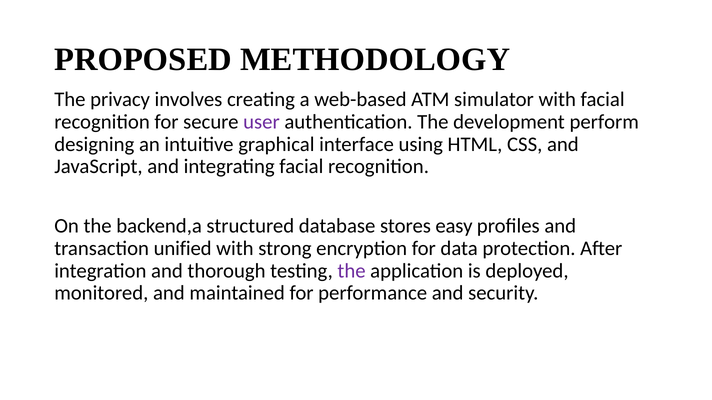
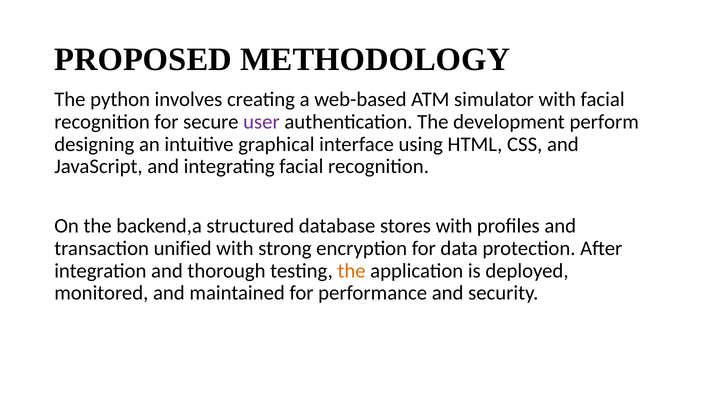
privacy: privacy -> python
stores easy: easy -> with
the at (352, 271) colour: purple -> orange
